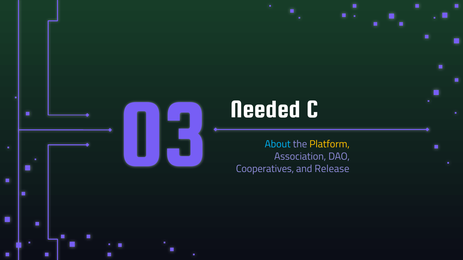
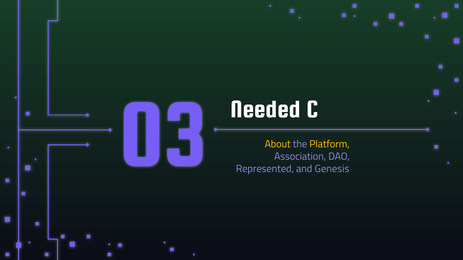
About colour: light blue -> yellow
Cooperatives: Cooperatives -> Represented
Release: Release -> Genesis
